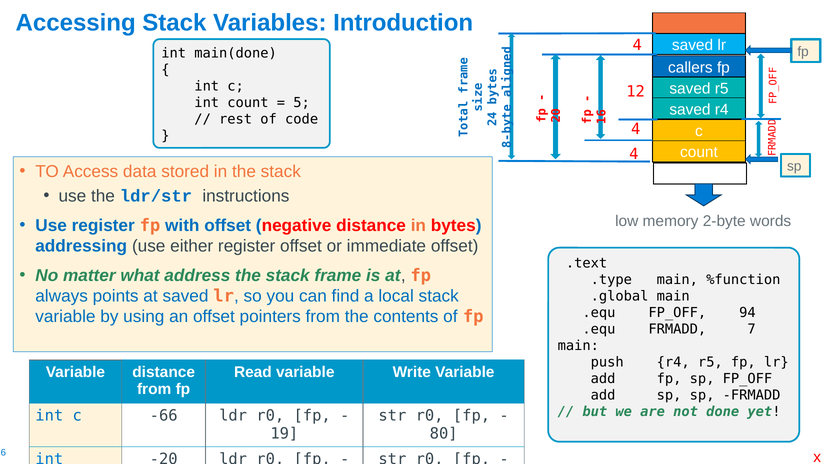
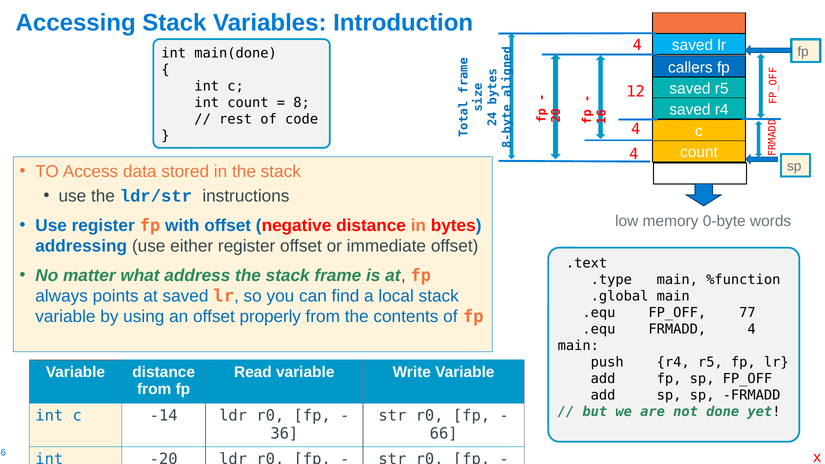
5 at (302, 103): 5 -> 8
2-byte: 2-byte -> 0-byte
94: 94 -> 77
pointers: pointers -> properly
FRMADD 7: 7 -> 4
-66: -66 -> -14
19 at (284, 434): 19 -> 36
80: 80 -> 66
